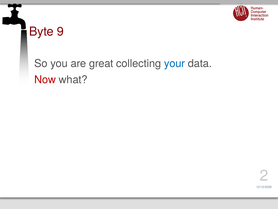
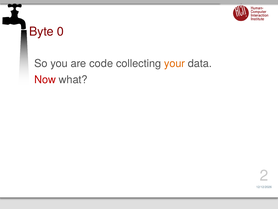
9: 9 -> 0
great: great -> code
your colour: blue -> orange
